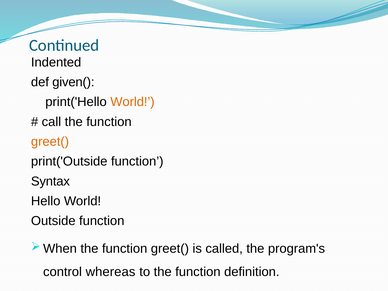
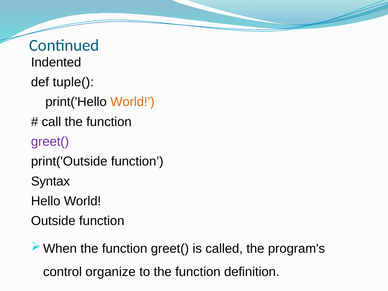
given(: given( -> tuple(
greet( at (50, 142) colour: orange -> purple
whereas: whereas -> organize
